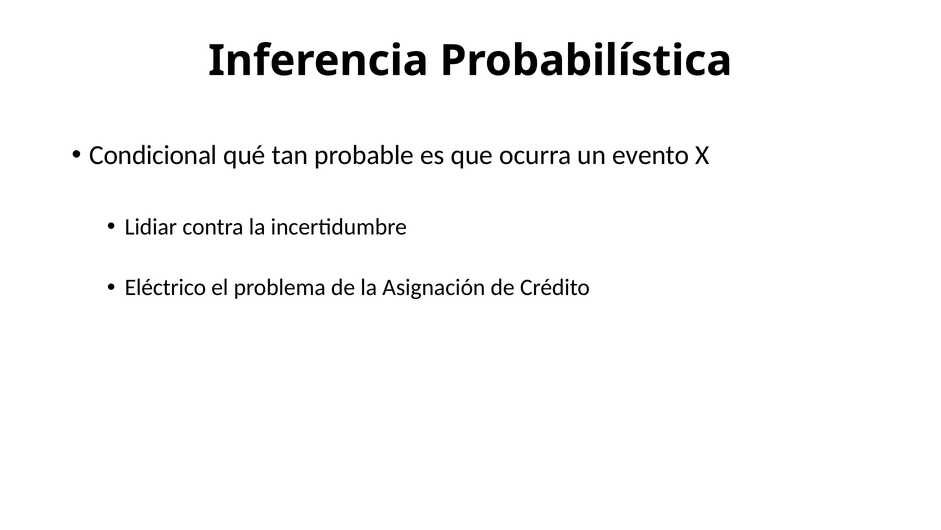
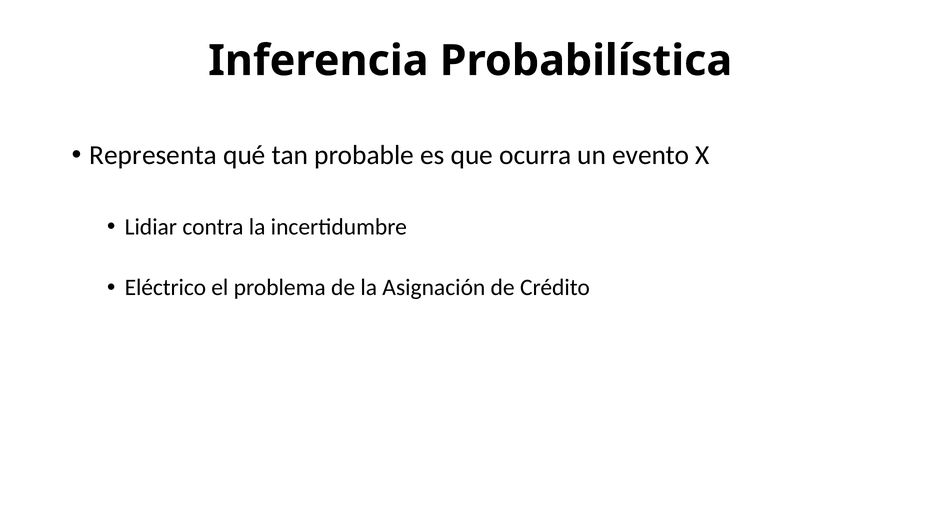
Condicional: Condicional -> Representa
